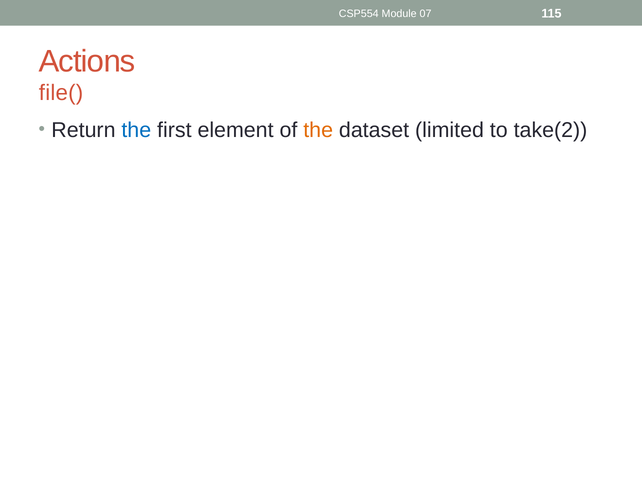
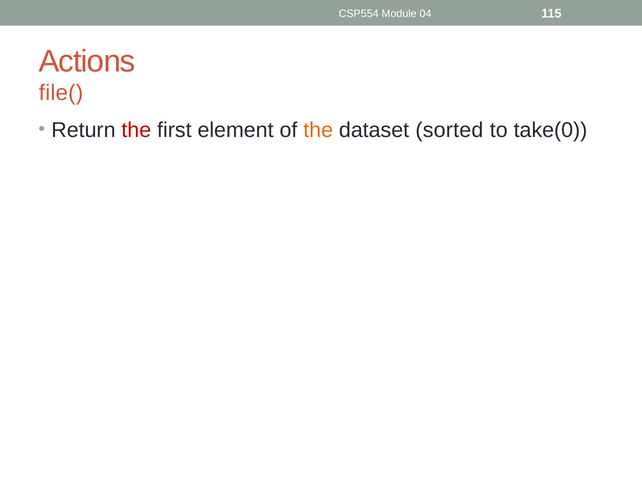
07: 07 -> 04
the at (136, 130) colour: blue -> red
limited: limited -> sorted
take(2: take(2 -> take(0
